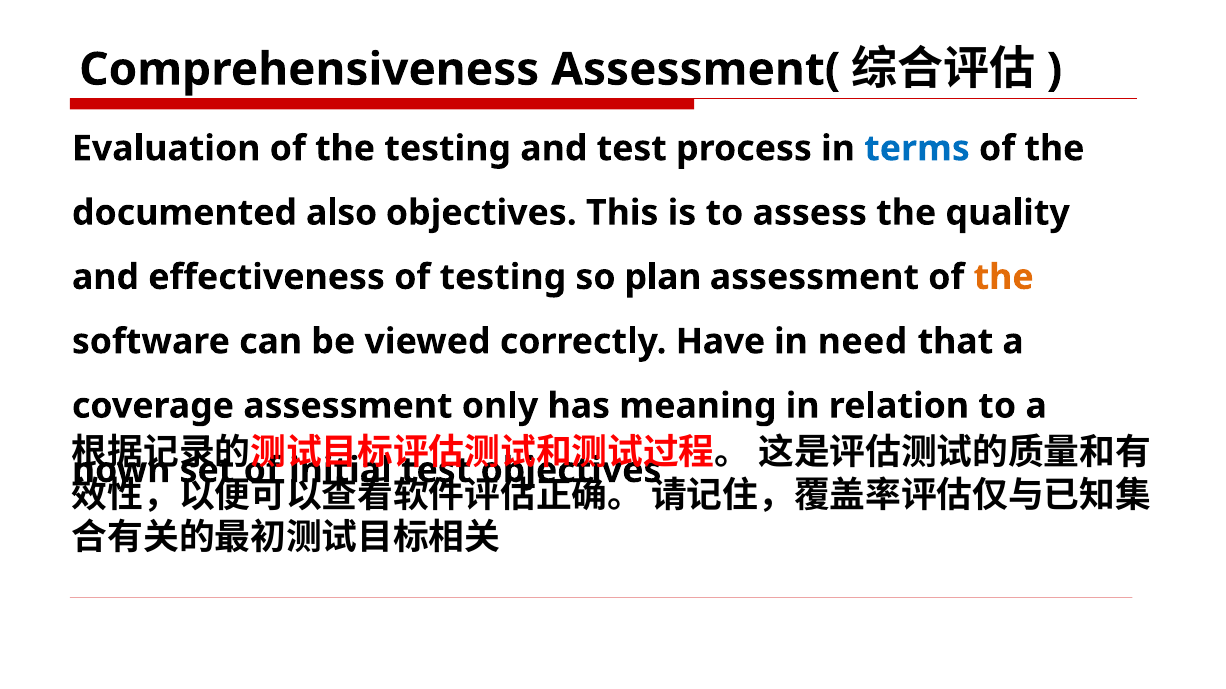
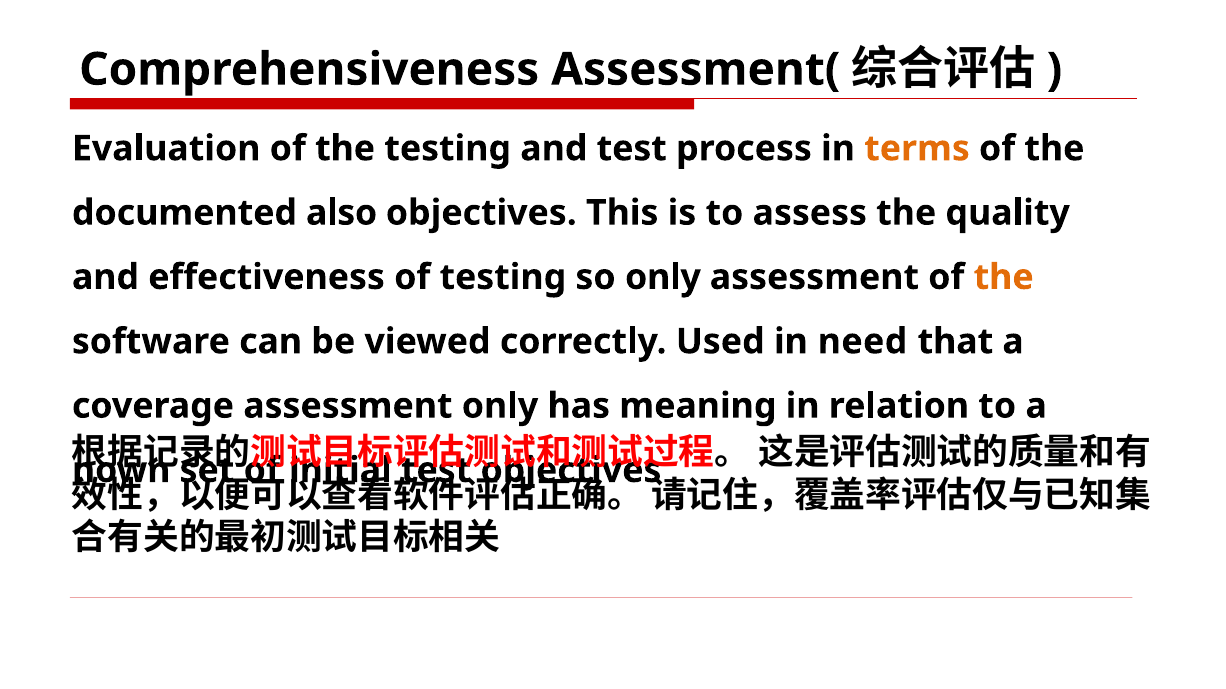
terms colour: blue -> orange
so plan: plan -> only
Have: Have -> Used
